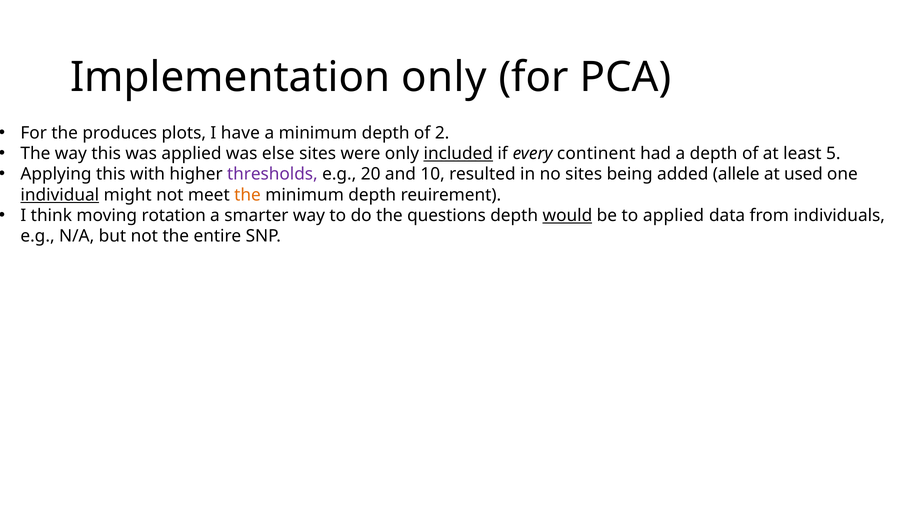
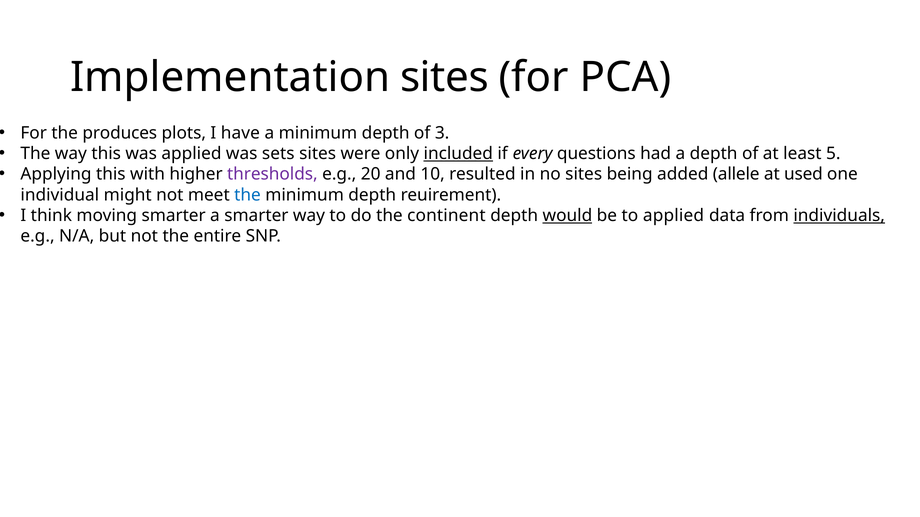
Implementation only: only -> sites
2: 2 -> 3
else: else -> sets
continent: continent -> questions
individual underline: present -> none
the at (248, 195) colour: orange -> blue
moving rotation: rotation -> smarter
questions: questions -> continent
individuals underline: none -> present
